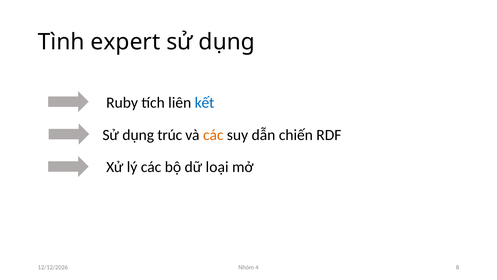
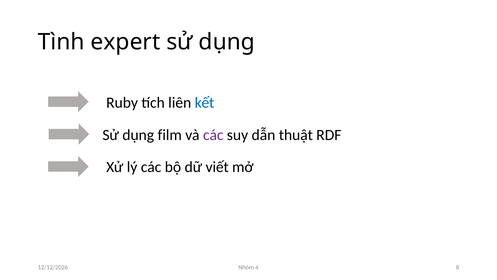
trúc: trúc -> film
các at (213, 135) colour: orange -> purple
chiến: chiến -> thuật
loại: loại -> viết
